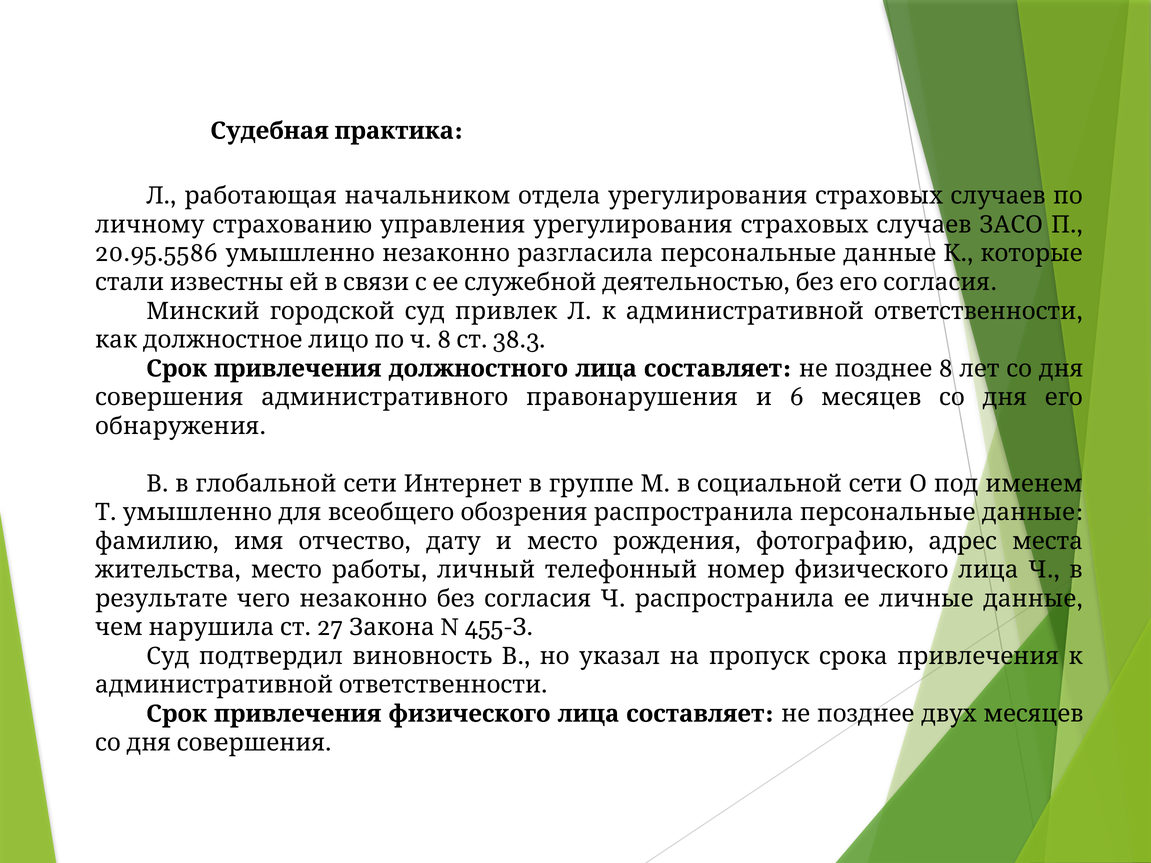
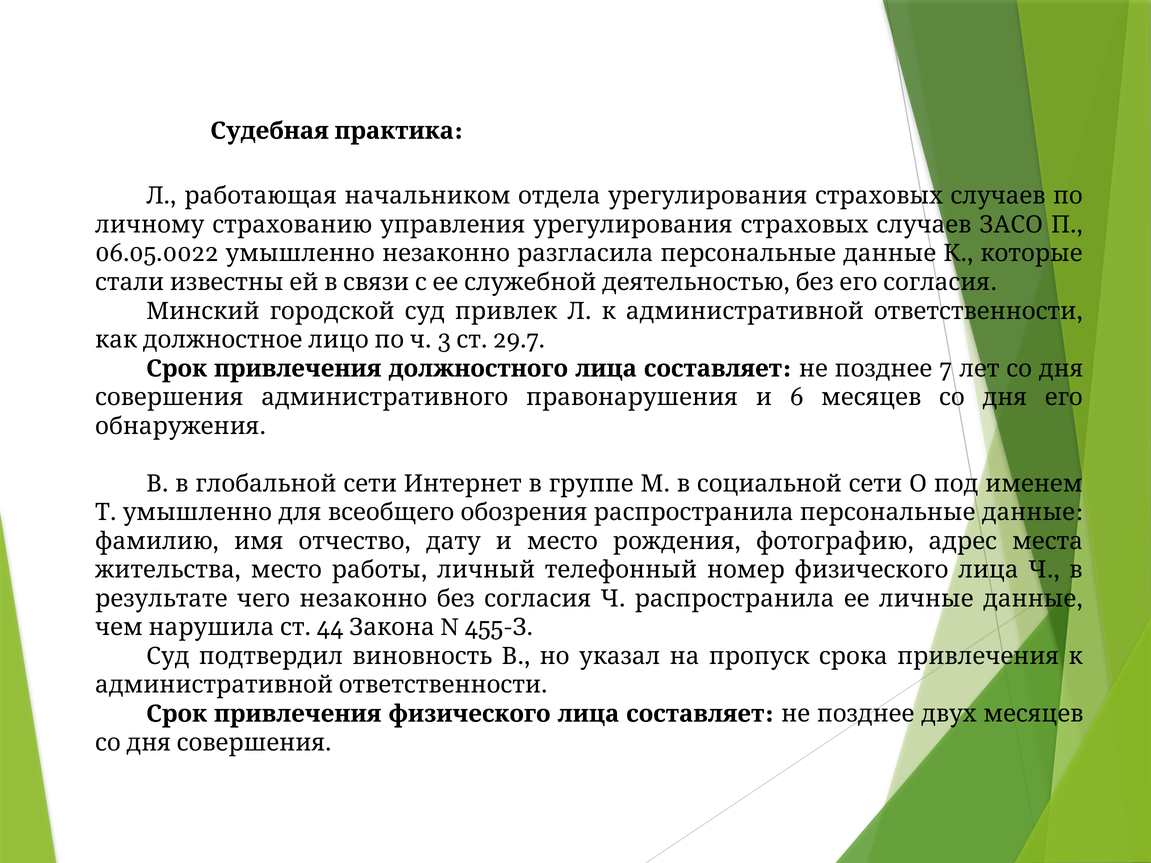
20.95.5586: 20.95.5586 -> 06.05.0022
8 at (444, 340): 8 -> 3
38.3: 38.3 -> 29.7
составляет 8: 8 -> 7
27: 27 -> 44
